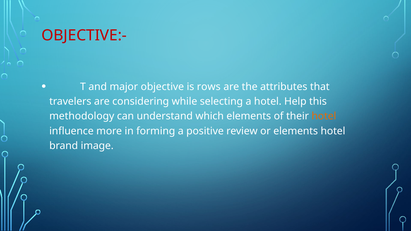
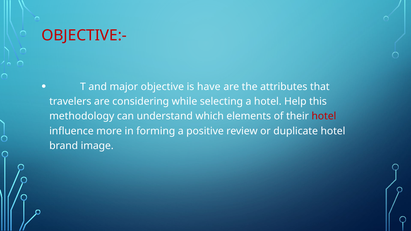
rows: rows -> have
hotel at (324, 116) colour: orange -> red
or elements: elements -> duplicate
